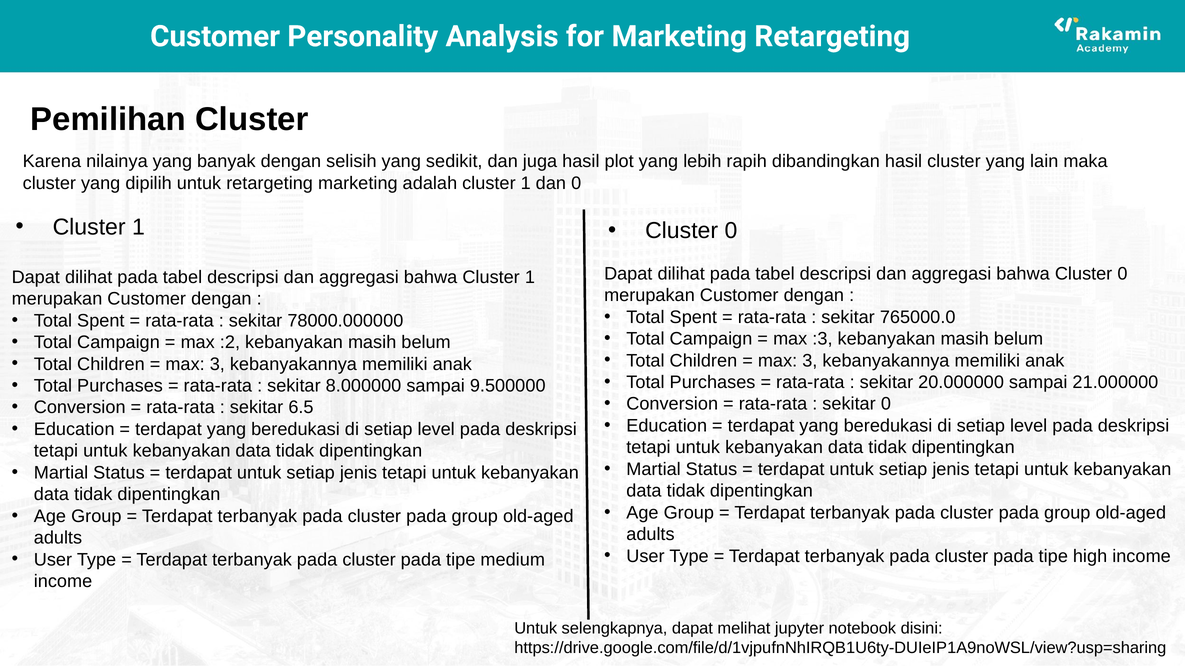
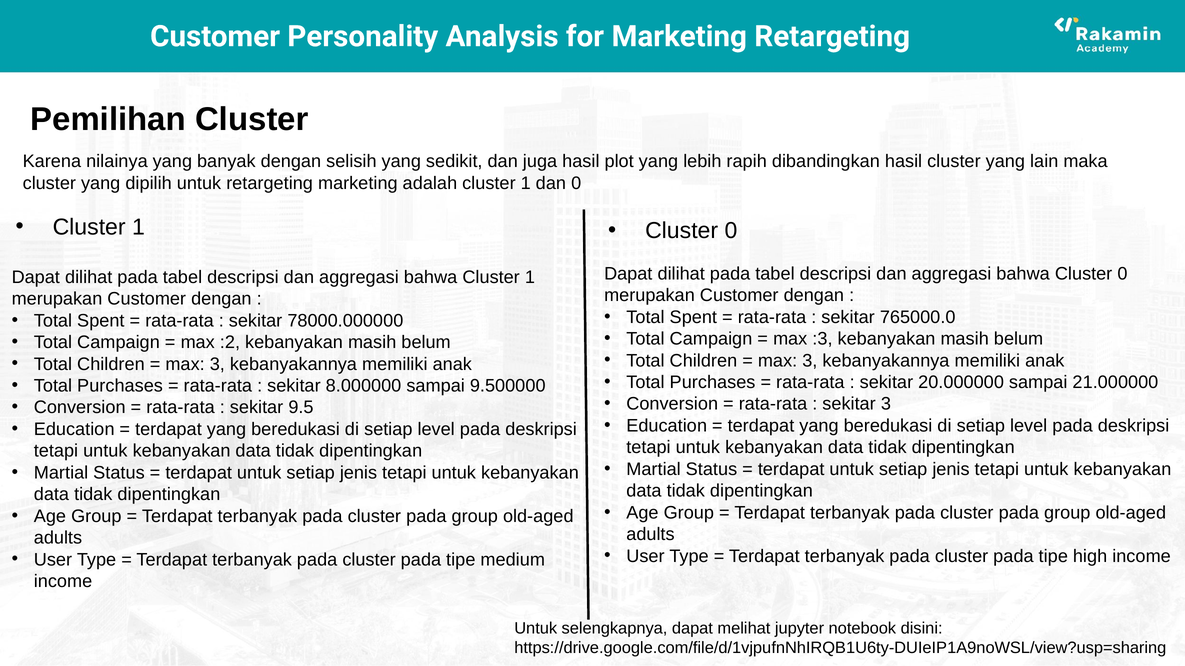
sekitar 0: 0 -> 3
6.5: 6.5 -> 9.5
